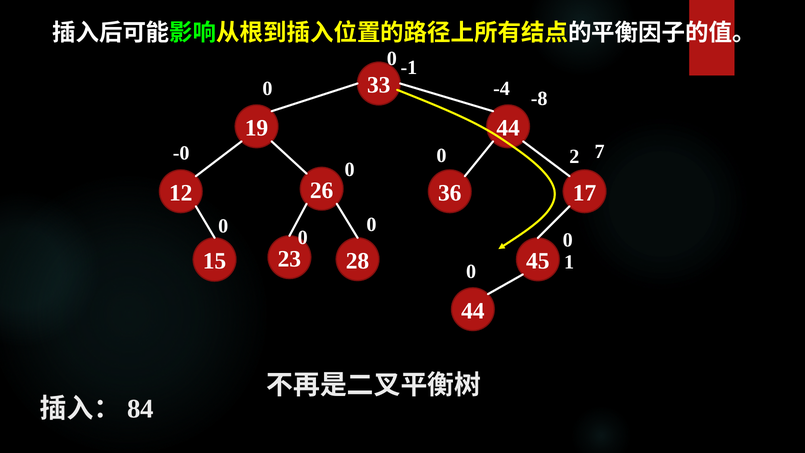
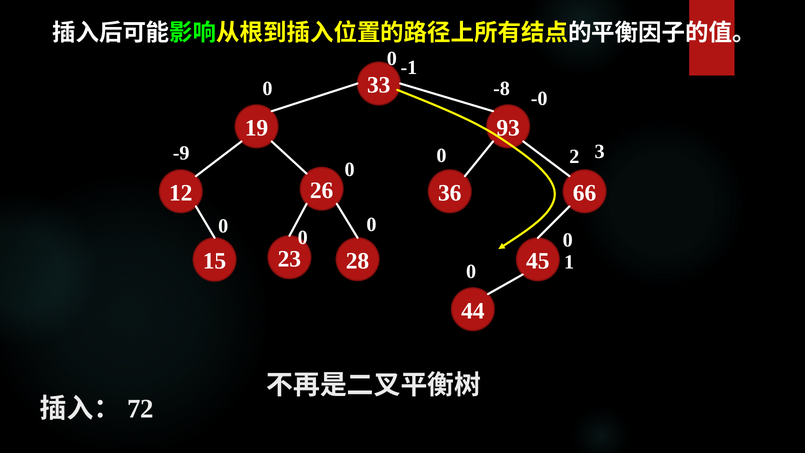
-4: -4 -> -8
-8: -8 -> -0
19 44: 44 -> 93
-0: -0 -> -9
7: 7 -> 3
17: 17 -> 66
84: 84 -> 72
